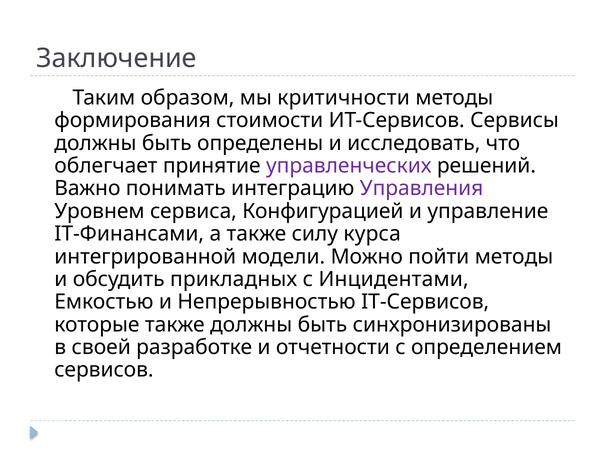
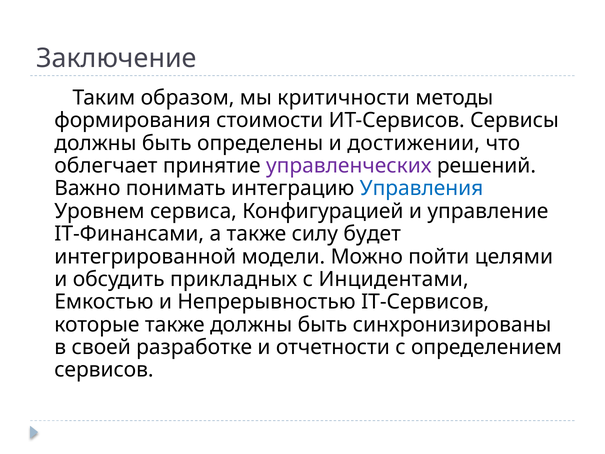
исследовать: исследовать -> достижении
Управления colour: purple -> blue
курса: курса -> будет
пойти методы: методы -> целями
